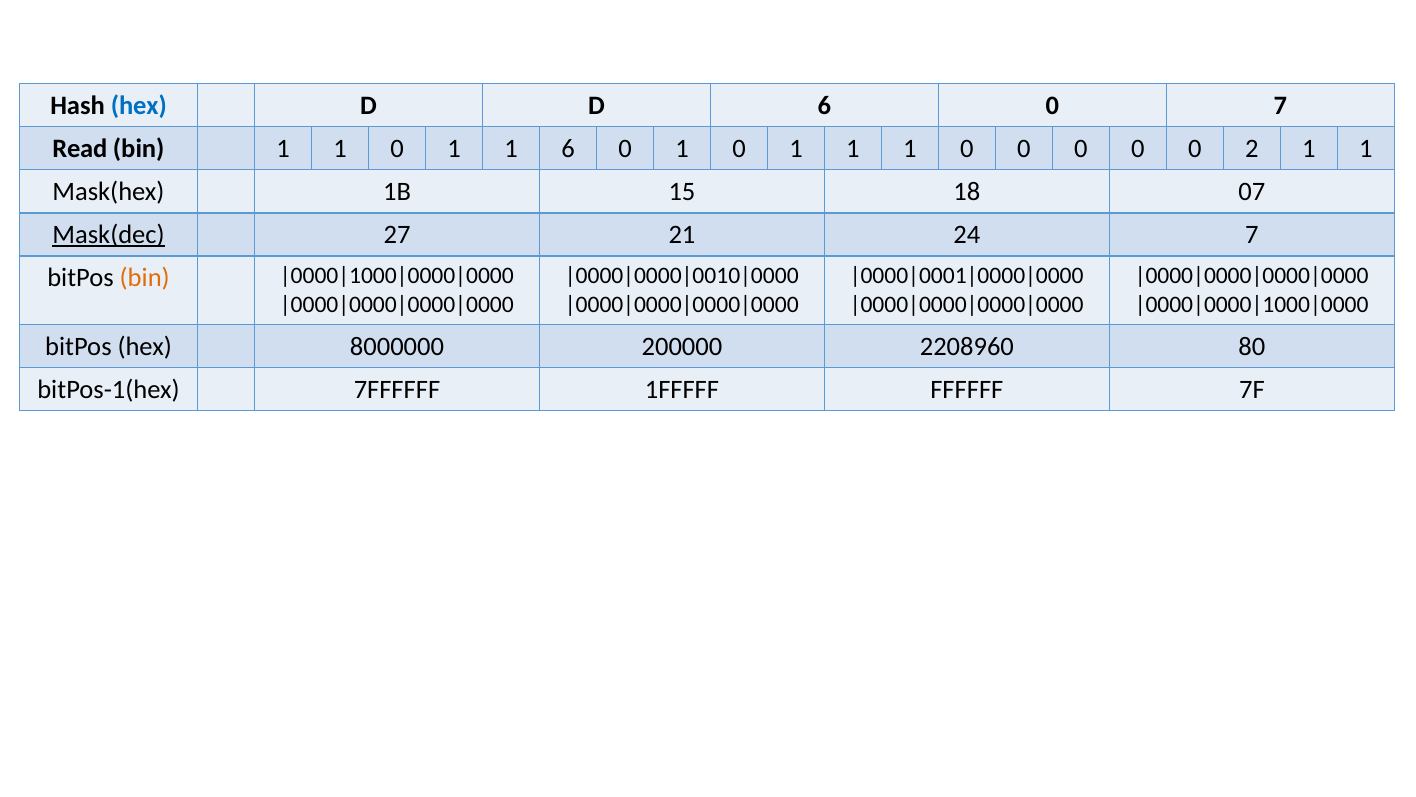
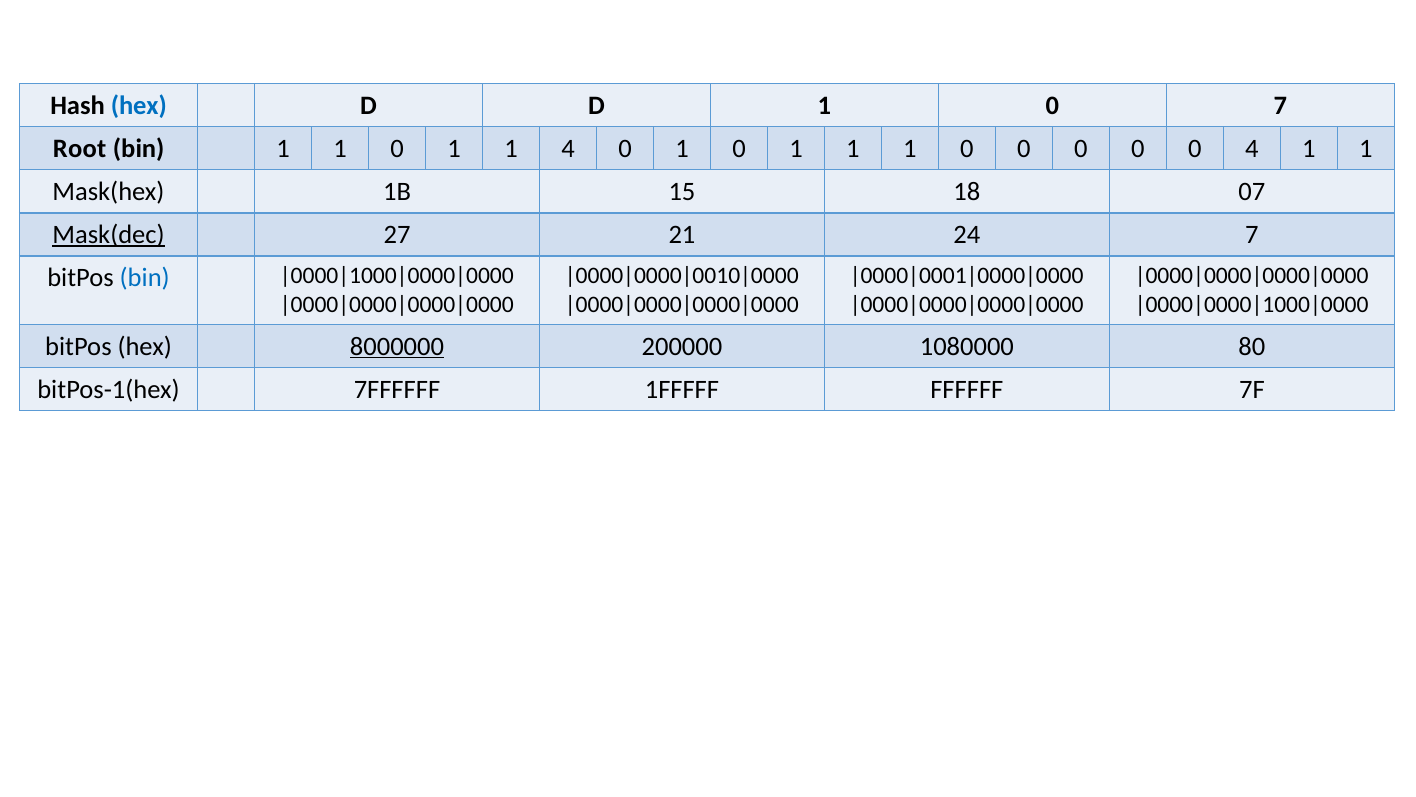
D 6: 6 -> 1
Read: Read -> Root
1 6: 6 -> 4
0 2: 2 -> 4
bin at (145, 278) colour: orange -> blue
8000000 underline: none -> present
2208960: 2208960 -> 1080000
